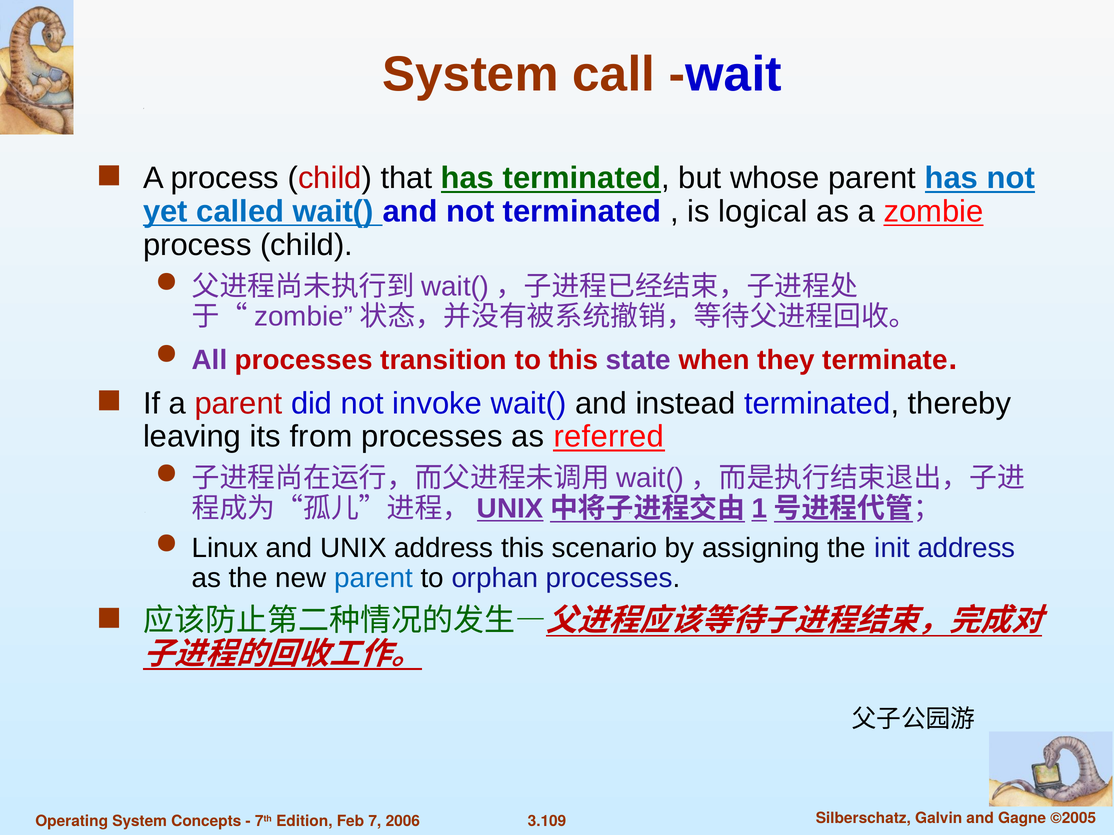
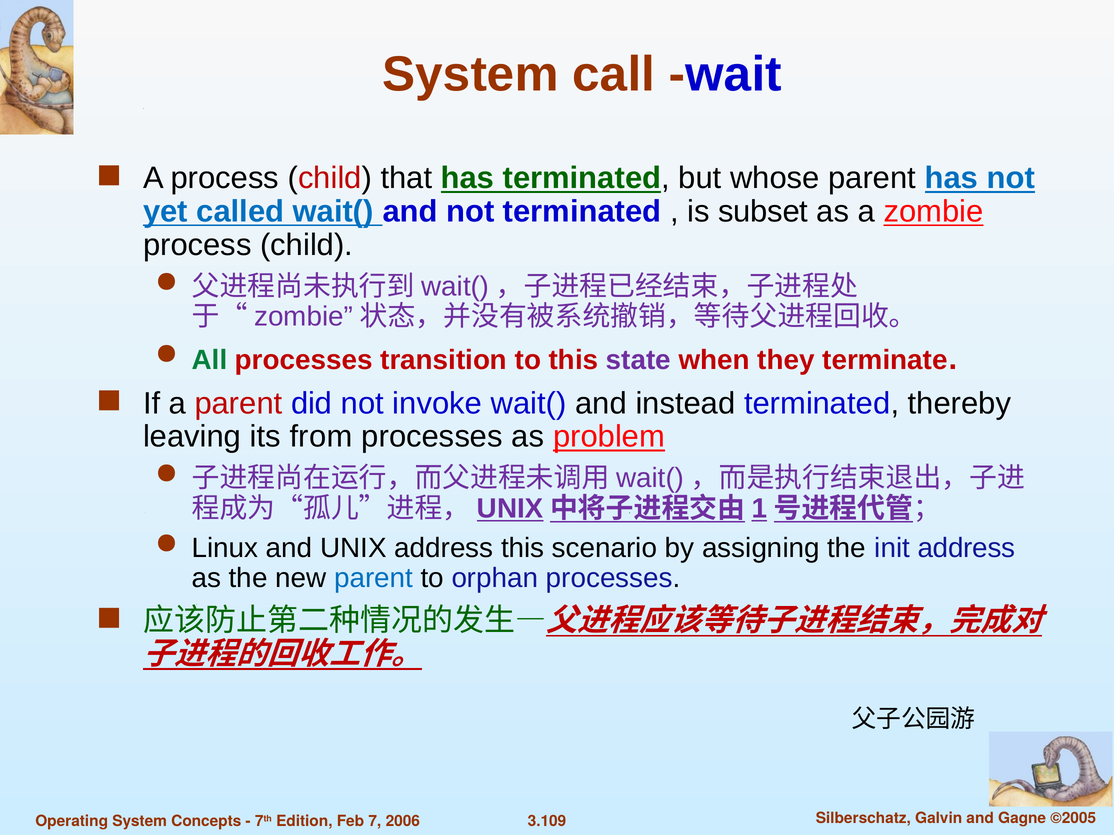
logical: logical -> subset
All colour: purple -> green
referred: referred -> problem
